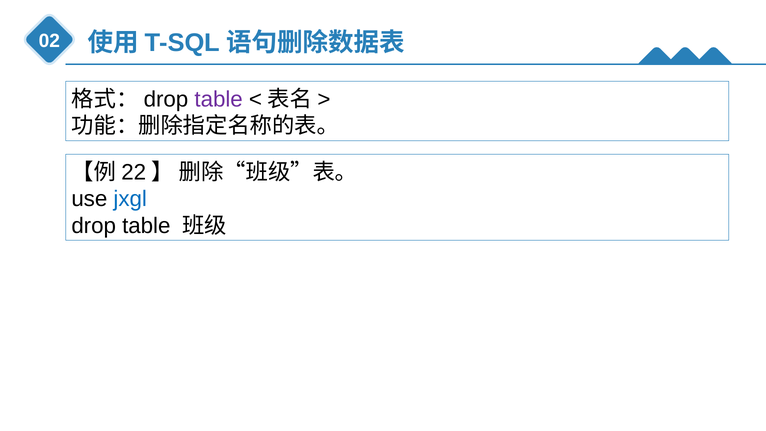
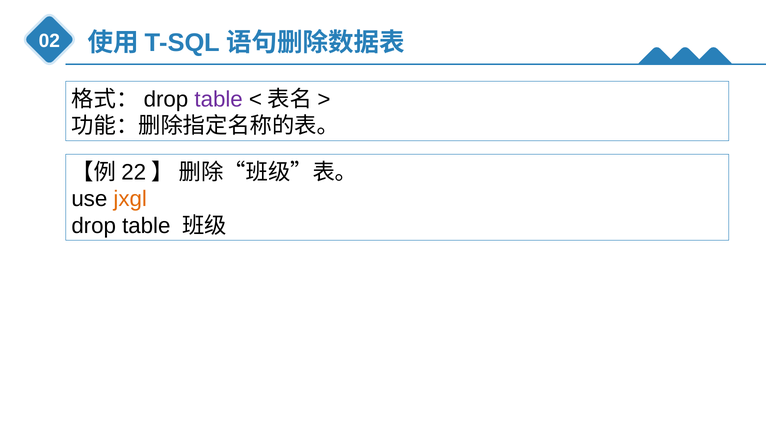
jxgl colour: blue -> orange
